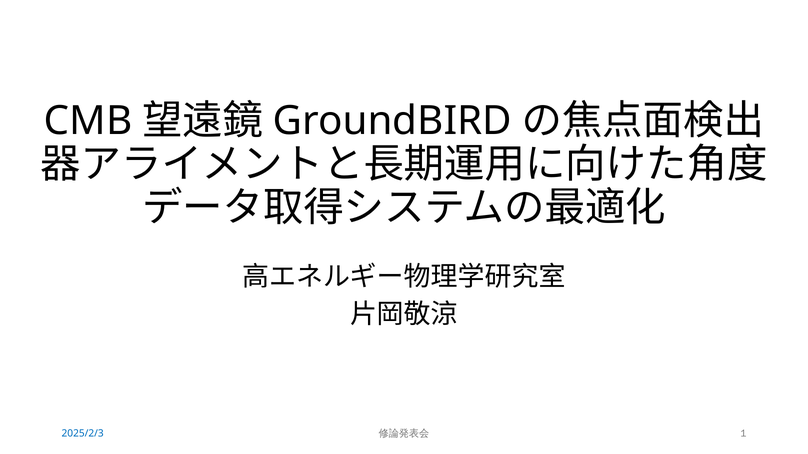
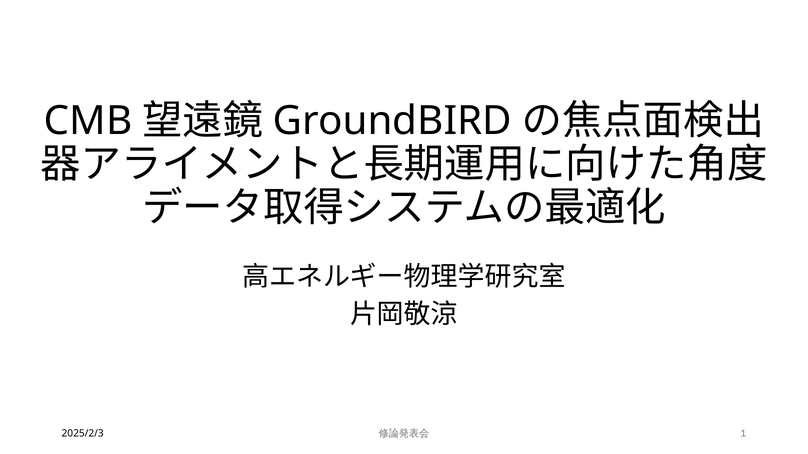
2025/2/3 colour: blue -> black
